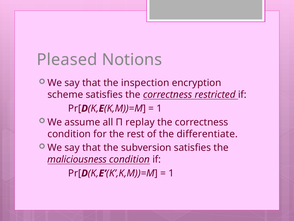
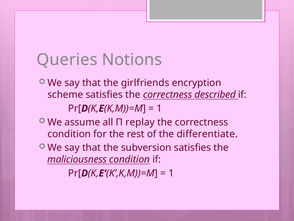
Pleased: Pleased -> Queries
inspection: inspection -> girlfriends
restricted: restricted -> described
